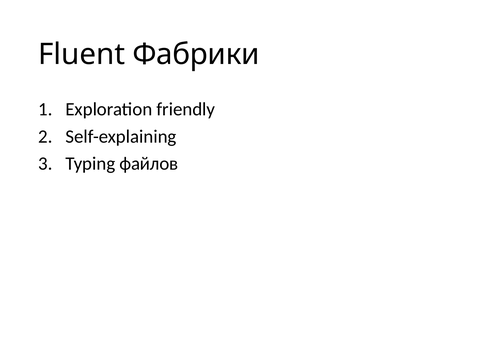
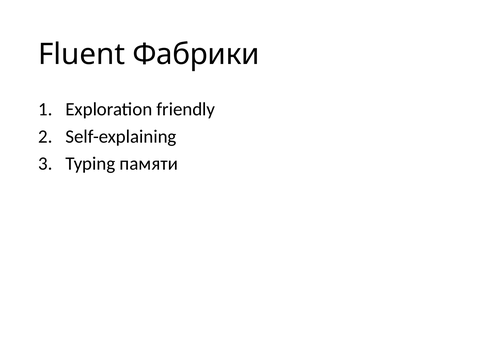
файлов: файлов -> памяти
